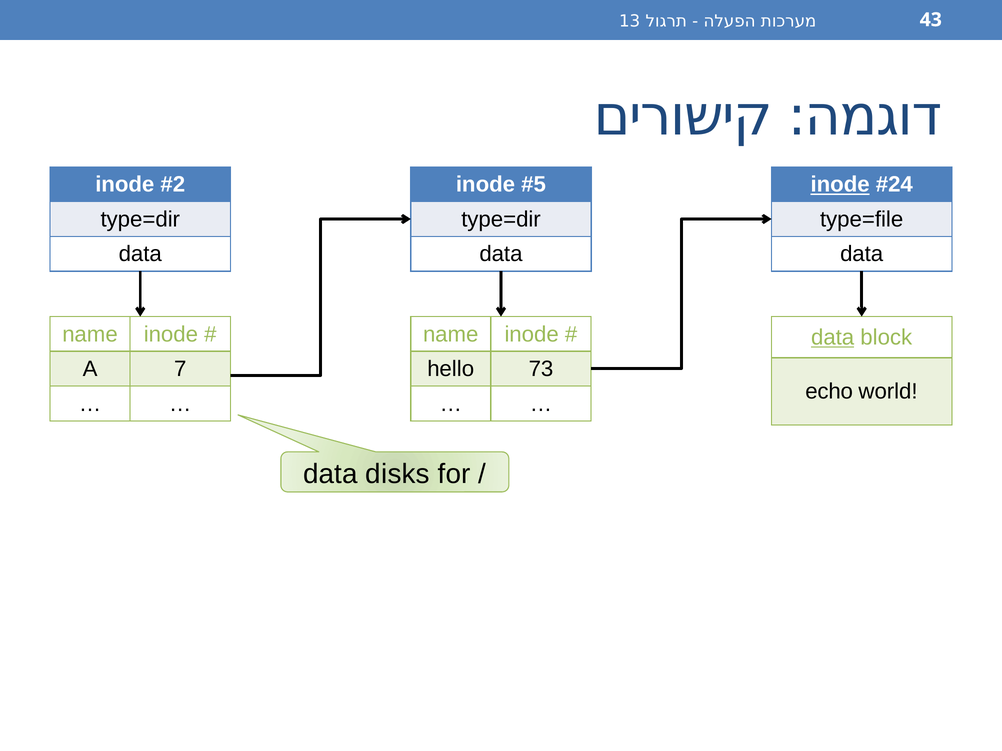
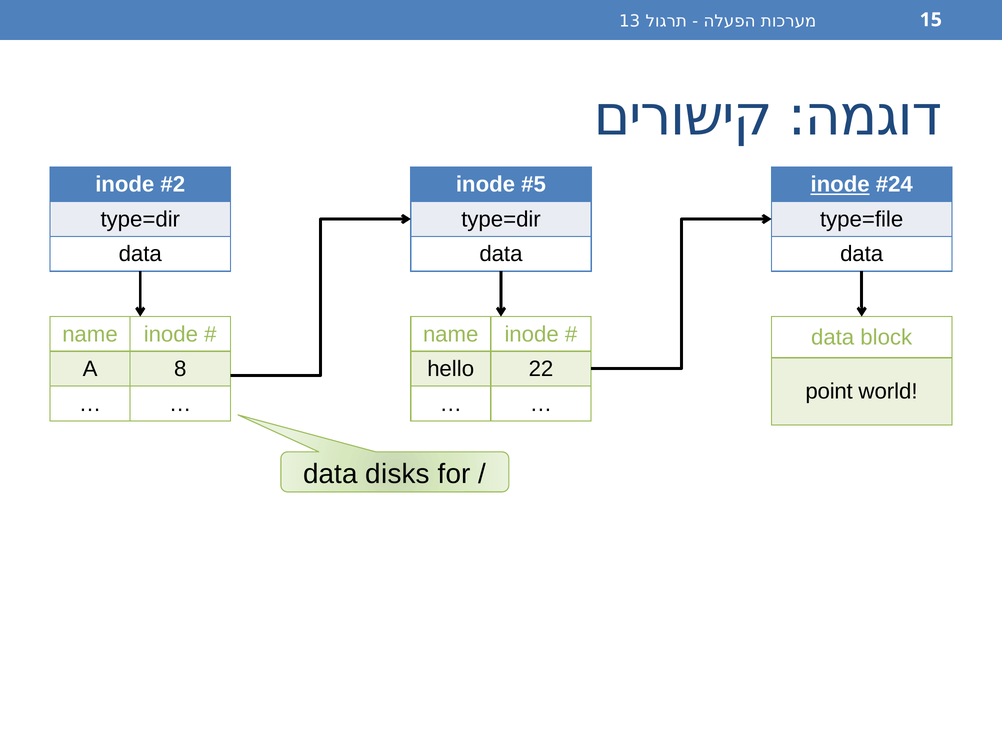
43: 43 -> 15
data at (833, 338) underline: present -> none
7: 7 -> 8
73: 73 -> 22
echo: echo -> point
